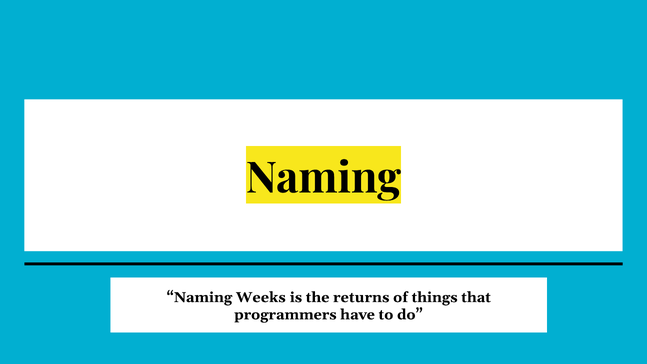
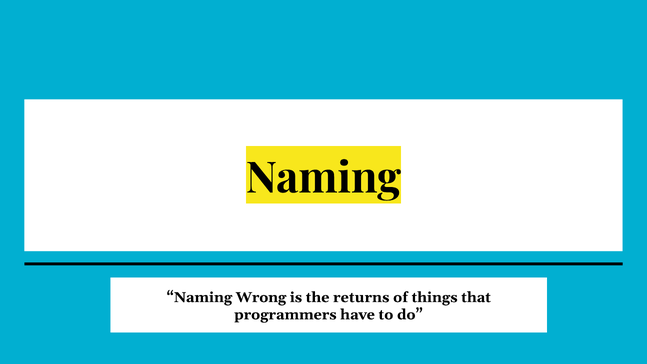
Weeks: Weeks -> Wrong
